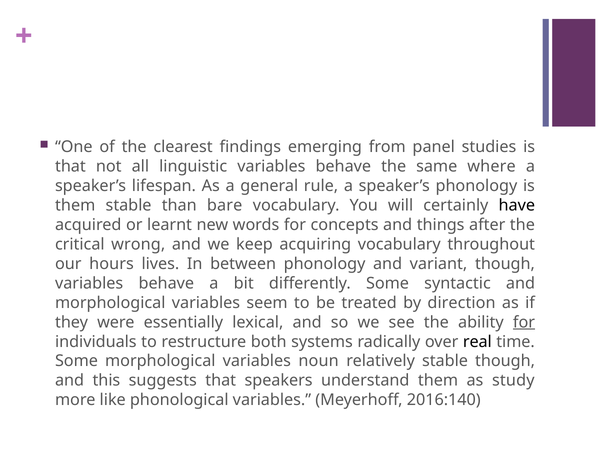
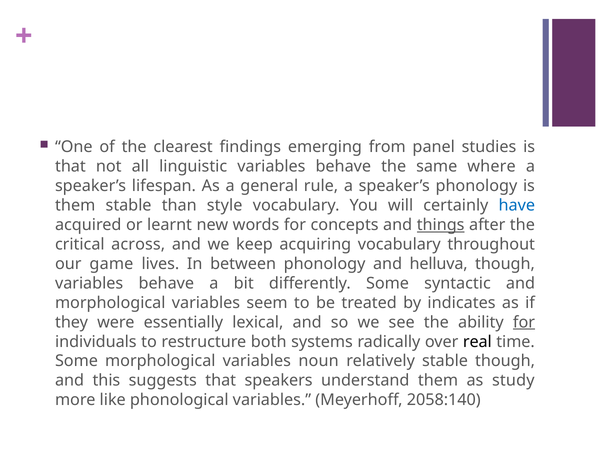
bare: bare -> style
have colour: black -> blue
things underline: none -> present
wrong: wrong -> across
hours: hours -> game
variant: variant -> helluva
direction: direction -> indicates
2016:140: 2016:140 -> 2058:140
